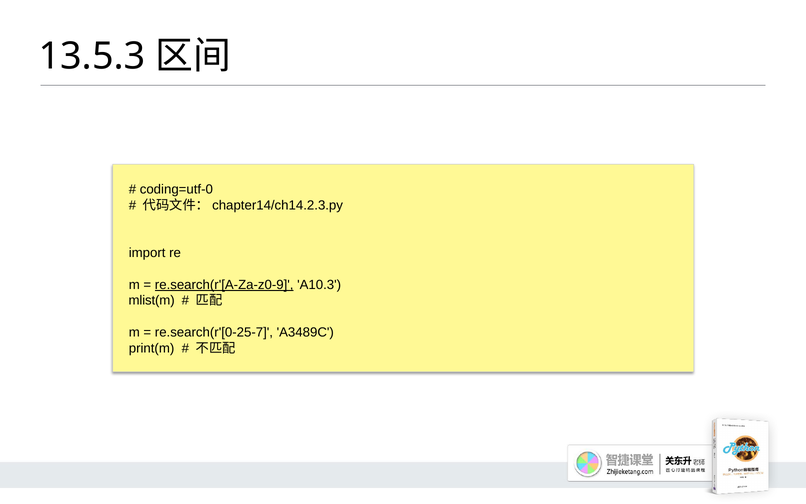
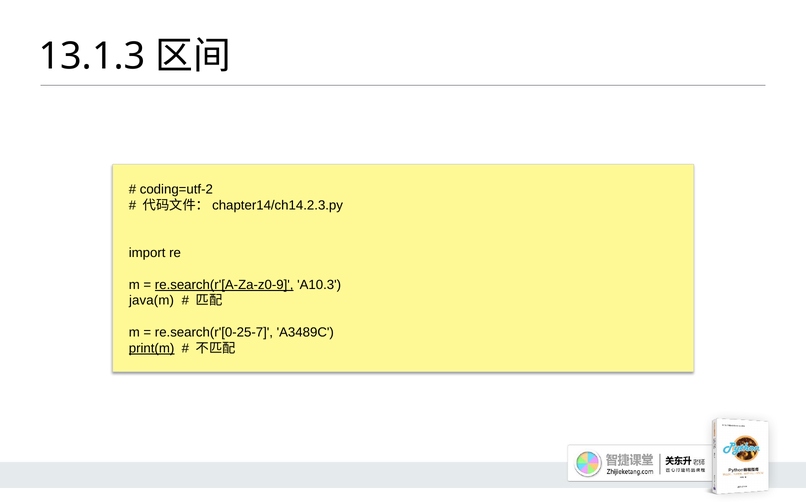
13.5.3: 13.5.3 -> 13.1.3
coding=utf-0: coding=utf-0 -> coding=utf-2
mlist(m: mlist(m -> java(m
print(m underline: none -> present
